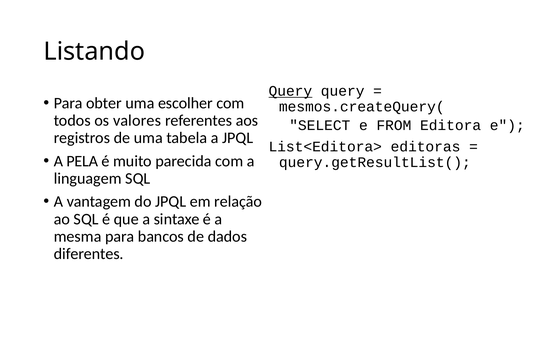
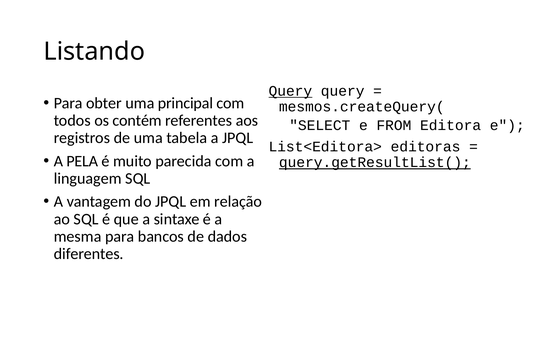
escolher: escolher -> principal
valores: valores -> contém
query.getResultList( underline: none -> present
